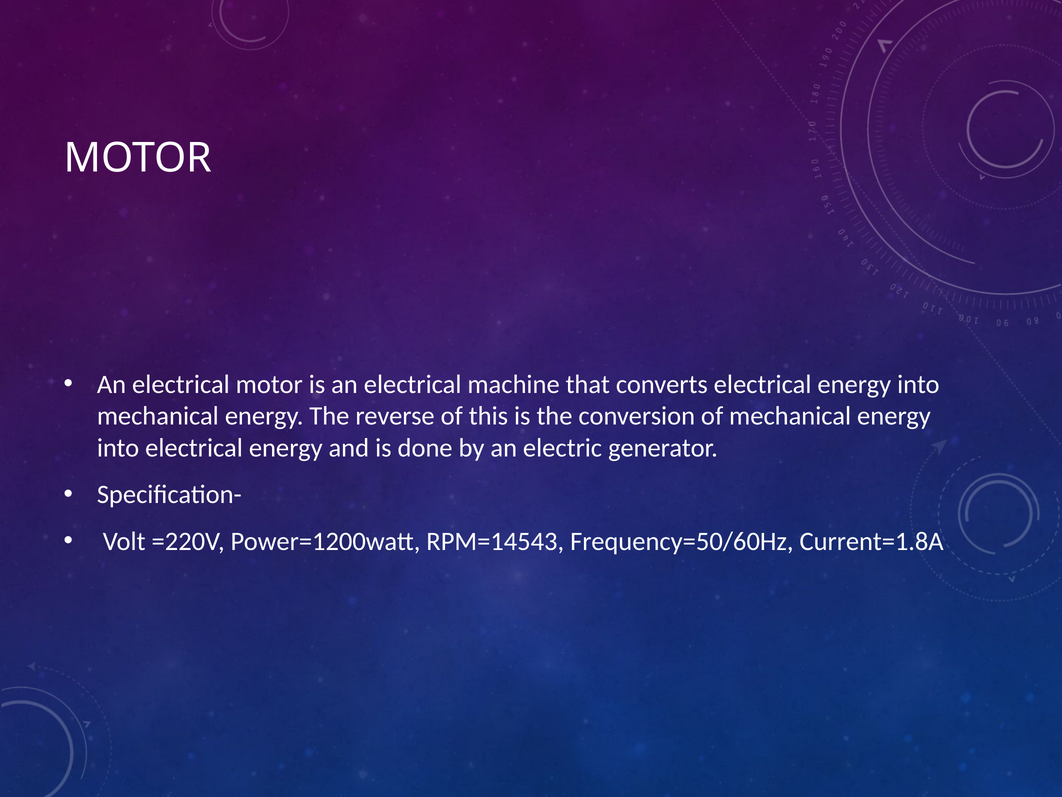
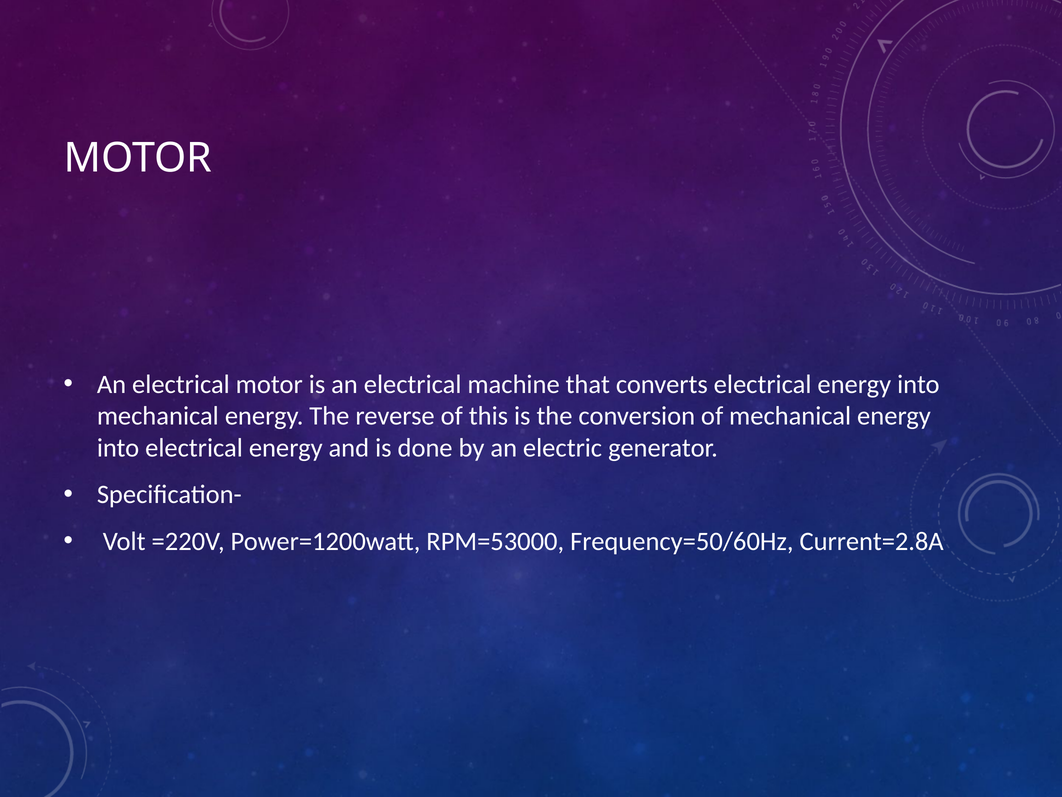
RPM=14543: RPM=14543 -> RPM=53000
Current=1.8A: Current=1.8A -> Current=2.8A
